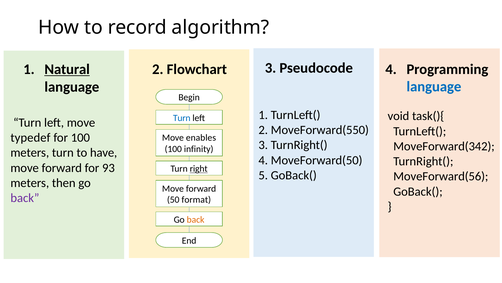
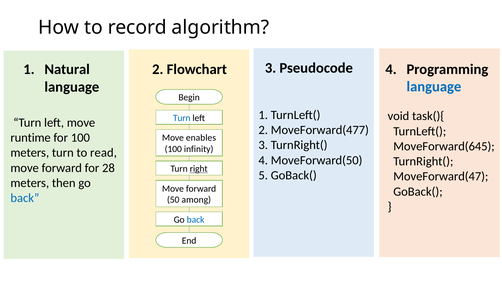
Natural underline: present -> none
MoveForward(550: MoveForward(550 -> MoveForward(477
typedef: typedef -> runtime
MoveForward(342: MoveForward(342 -> MoveForward(645
have: have -> read
93: 93 -> 28
MoveForward(56: MoveForward(56 -> MoveForward(47
back at (25, 198) colour: purple -> blue
format: format -> among
back at (196, 219) colour: orange -> blue
